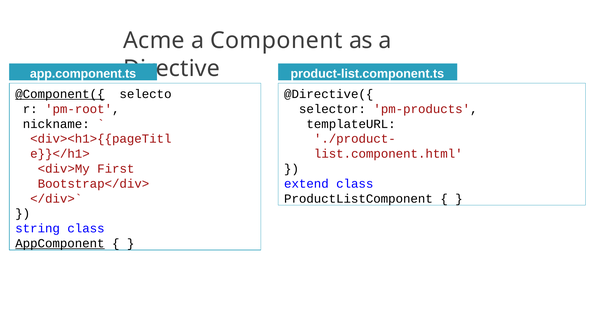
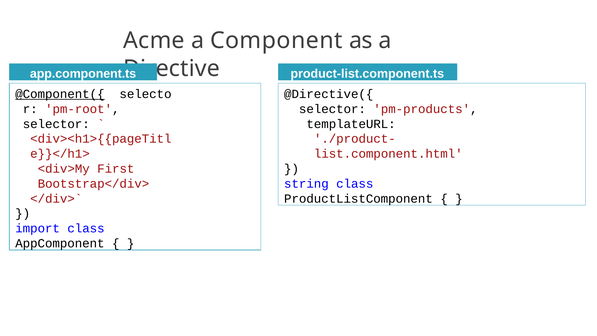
nickname at (56, 124): nickname -> selector
extend: extend -> string
string: string -> import
AppComponent underline: present -> none
